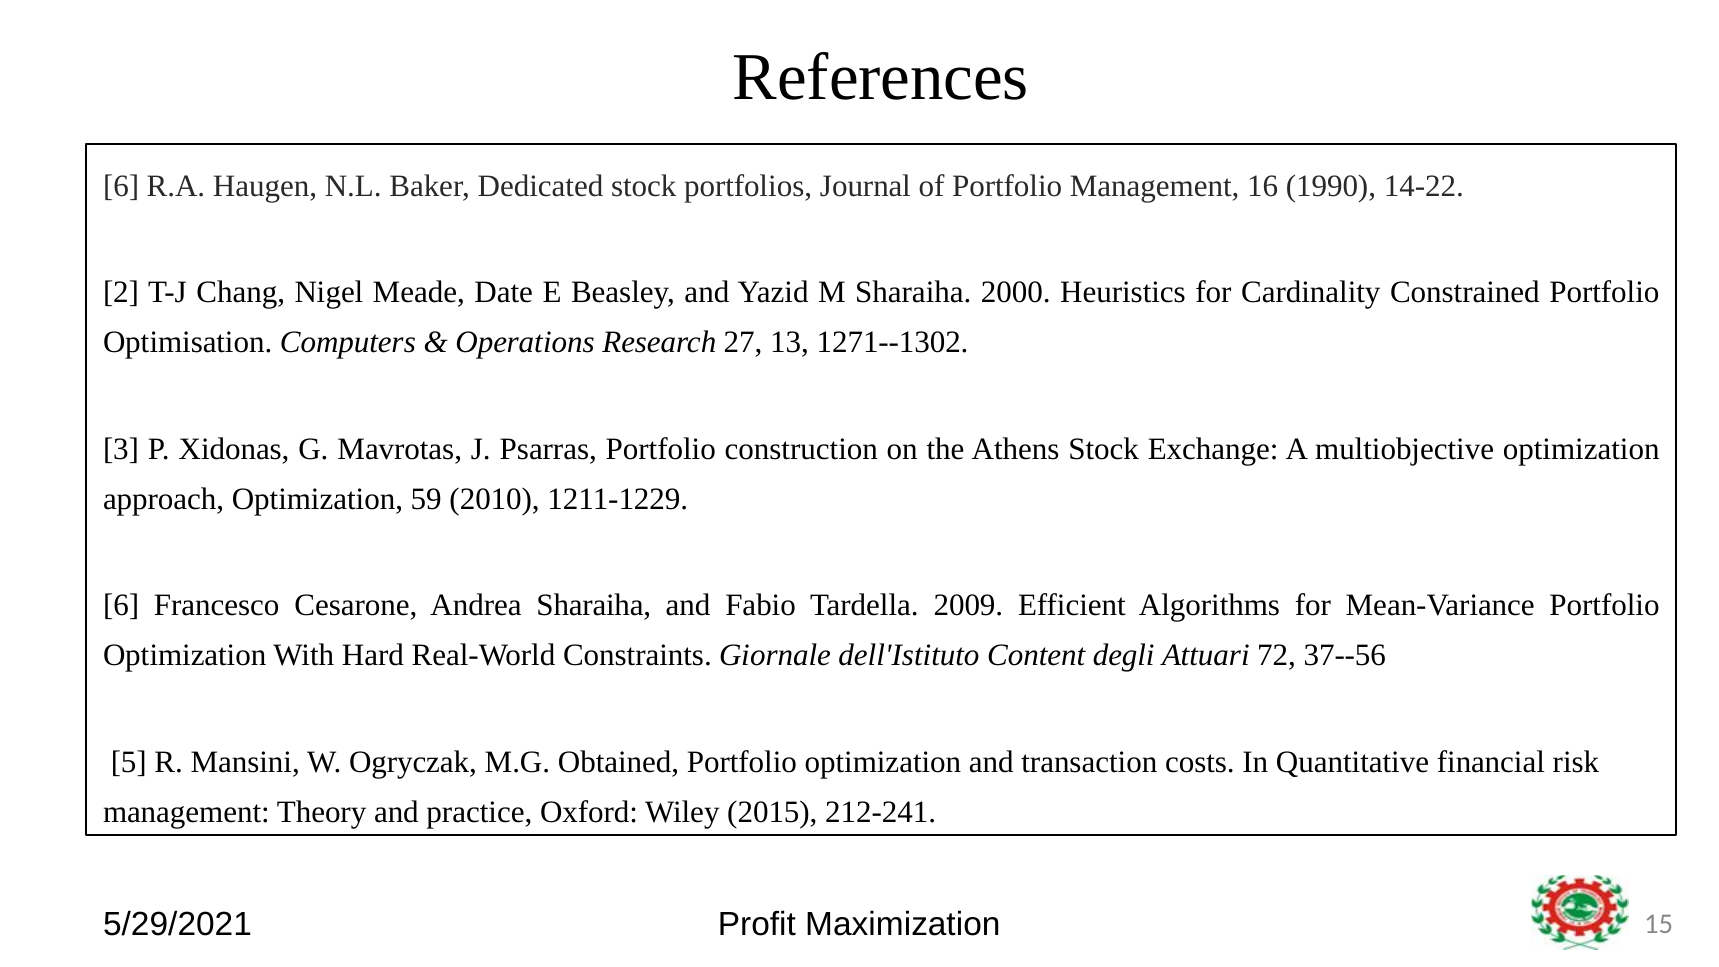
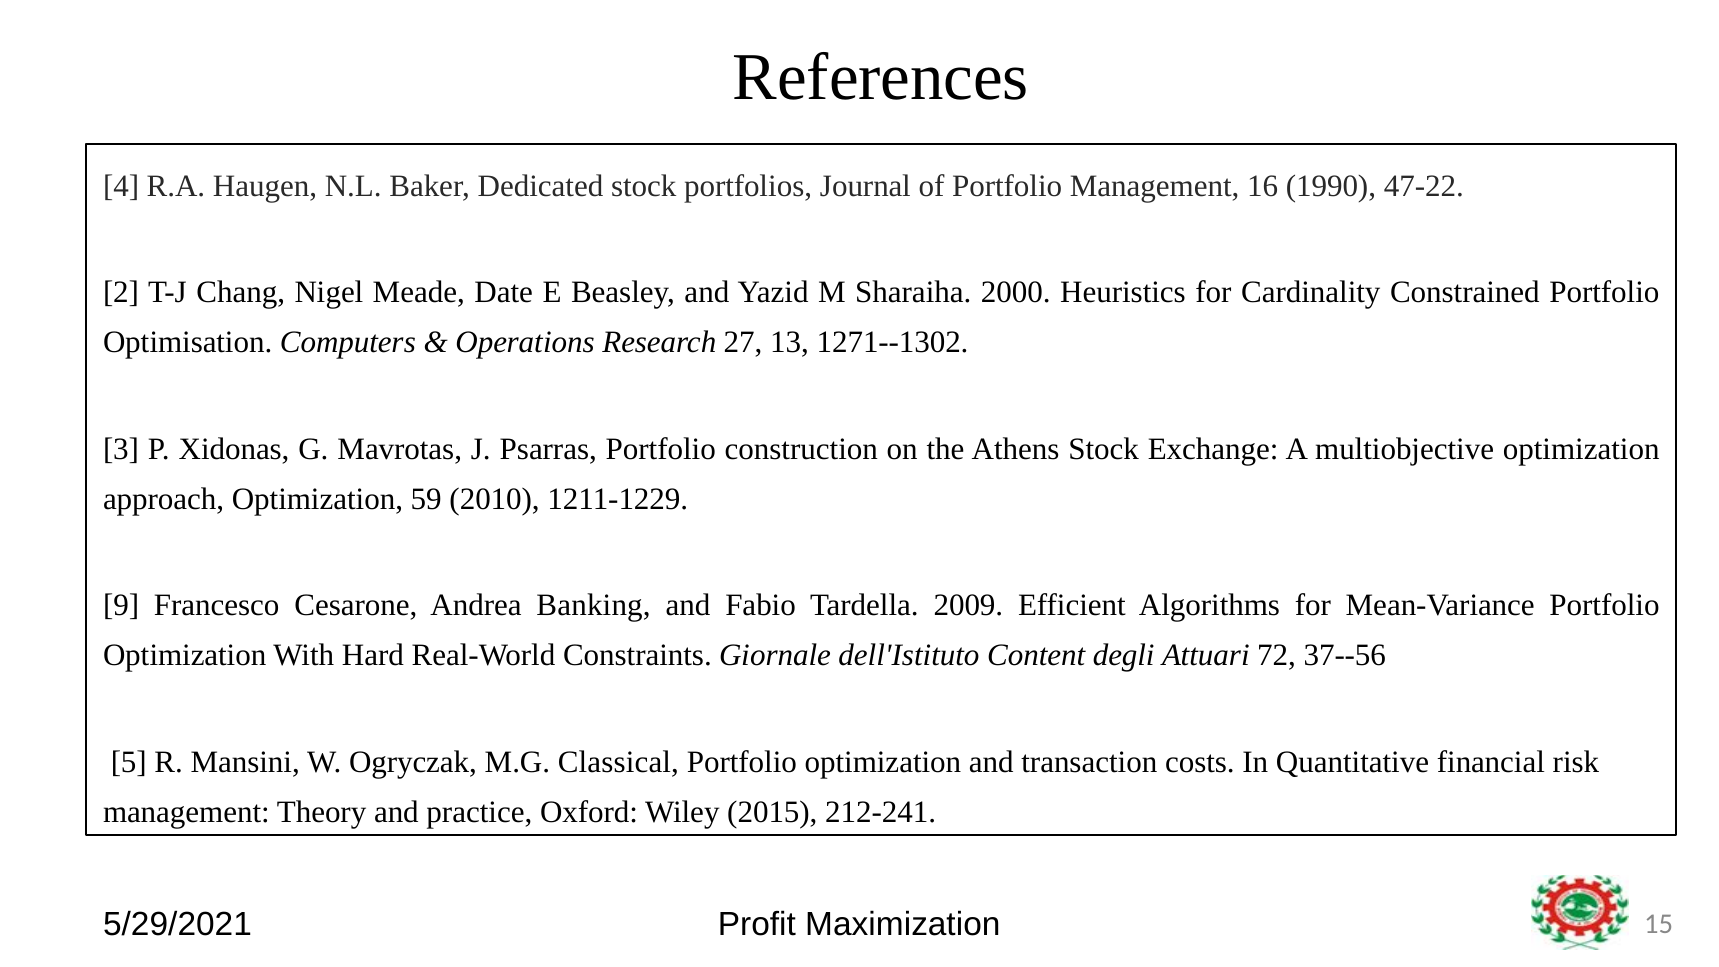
6 at (121, 186): 6 -> 4
14-22: 14-22 -> 47-22
6 at (121, 605): 6 -> 9
Andrea Sharaiha: Sharaiha -> Banking
Obtained: Obtained -> Classical
